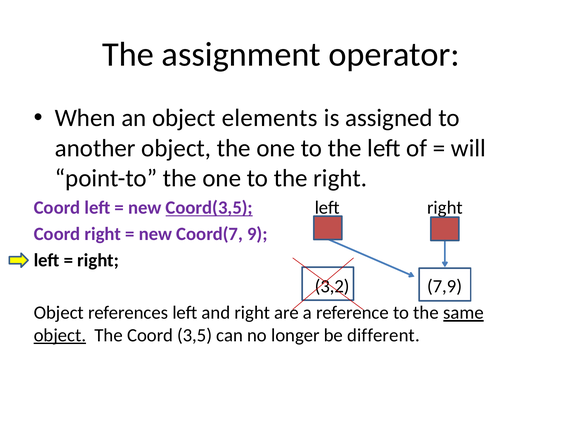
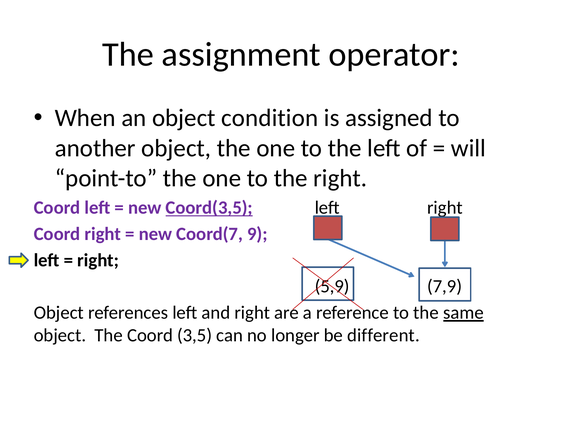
elements: elements -> condition
3,2: 3,2 -> 5,9
object at (60, 335) underline: present -> none
